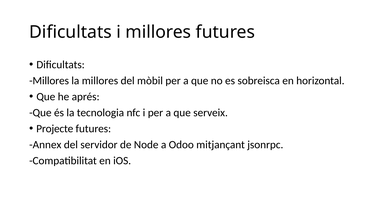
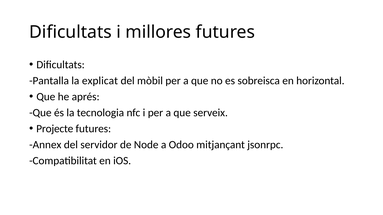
Millores at (49, 81): Millores -> Pantalla
la millores: millores -> explicat
